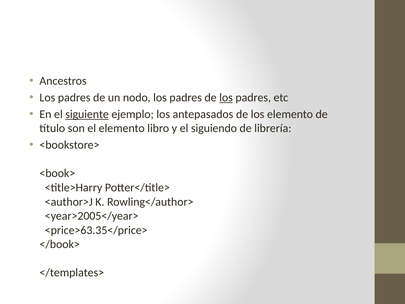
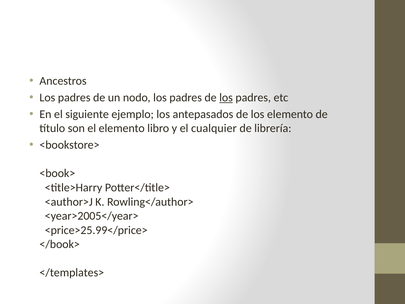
siguiente underline: present -> none
siguiendo: siguiendo -> cualquier
<price>63.35</price>: <price>63.35</price> -> <price>25.99</price>
